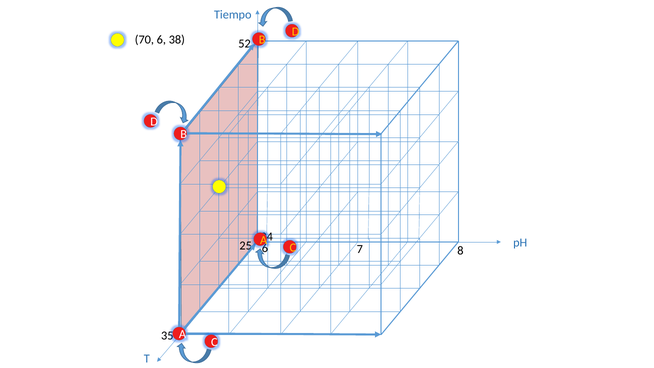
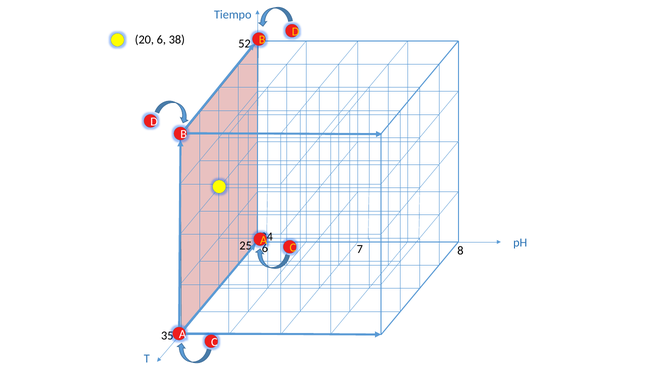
70: 70 -> 20
